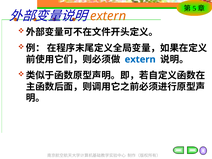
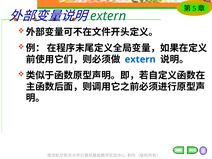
extern at (108, 16) colour: orange -> green
